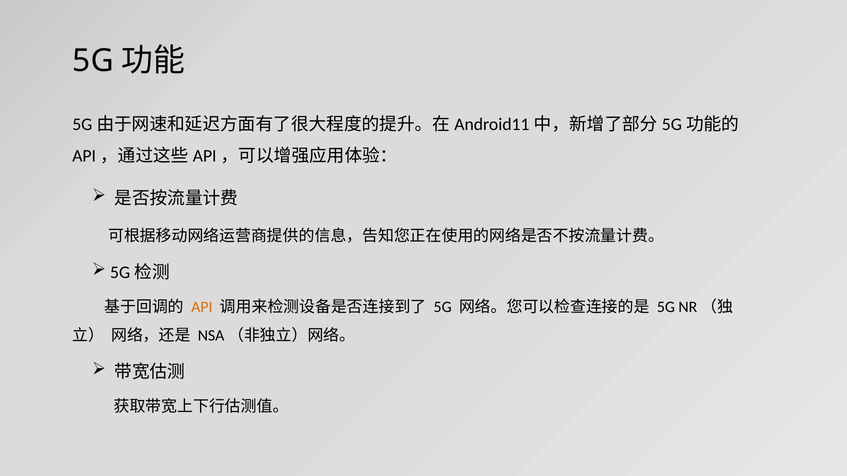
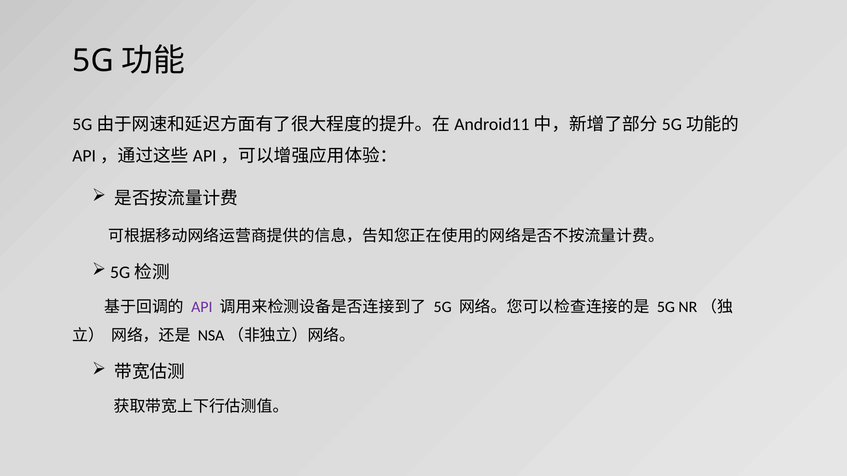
API colour: orange -> purple
